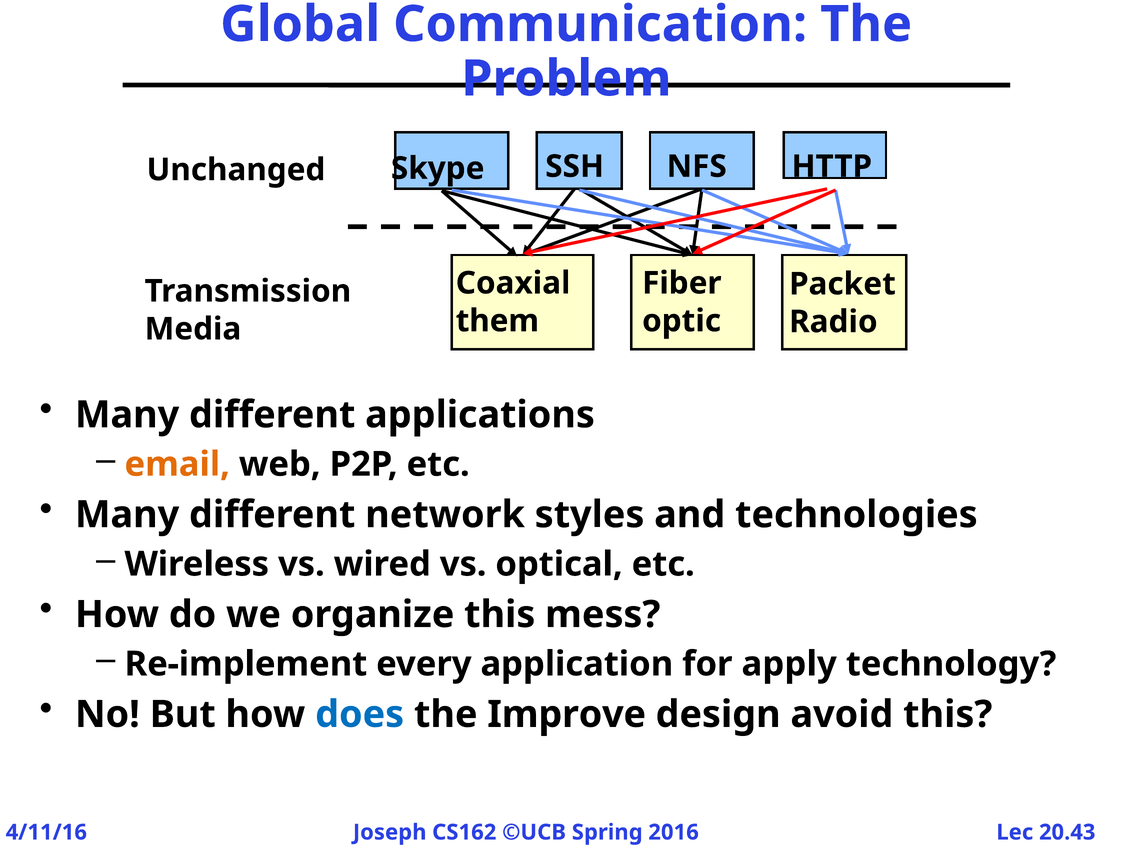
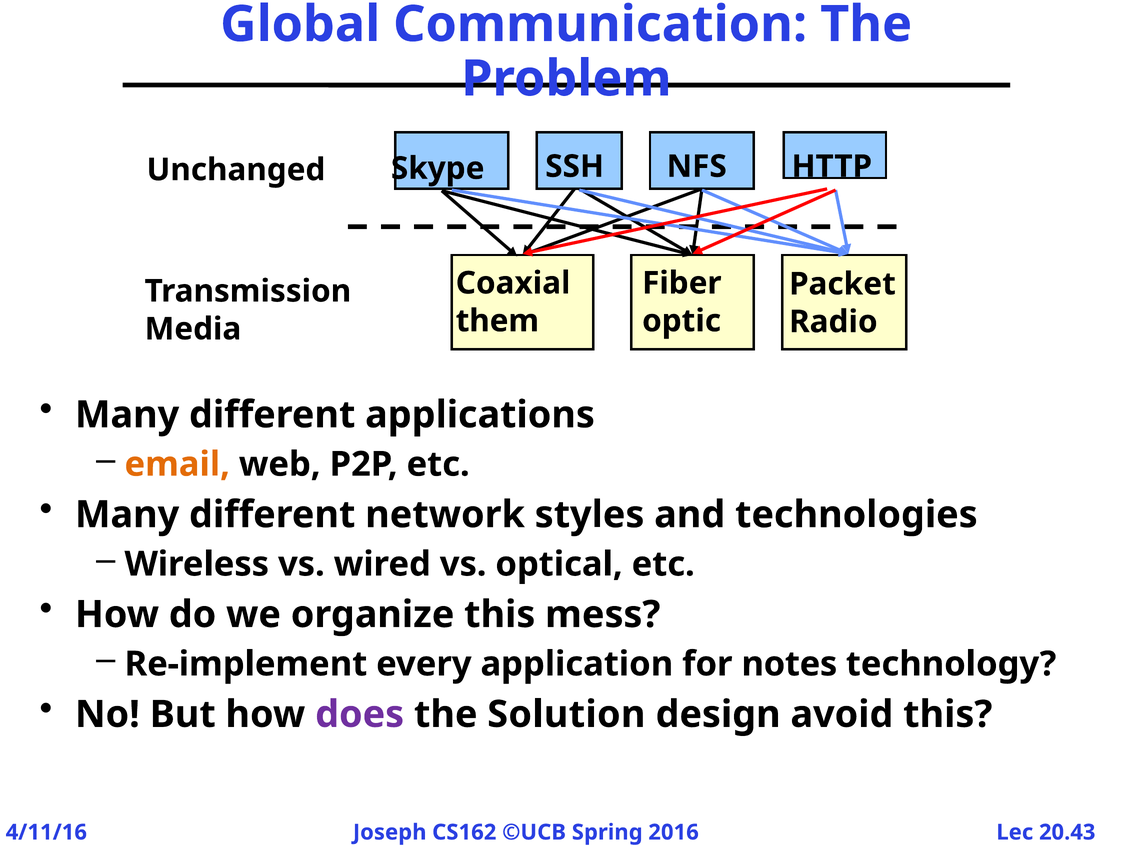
apply: apply -> notes
does colour: blue -> purple
Improve: Improve -> Solution
